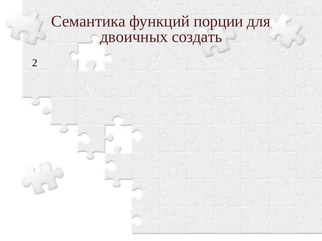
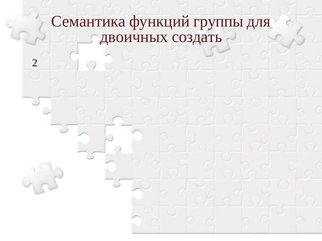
порции: порции -> группы
